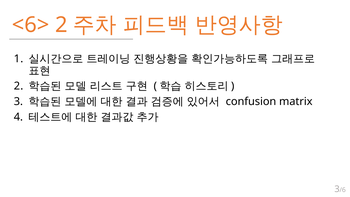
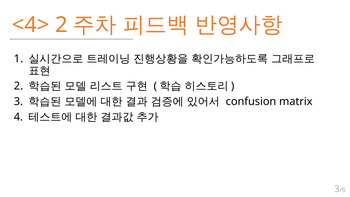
<6>: <6> -> <4>
